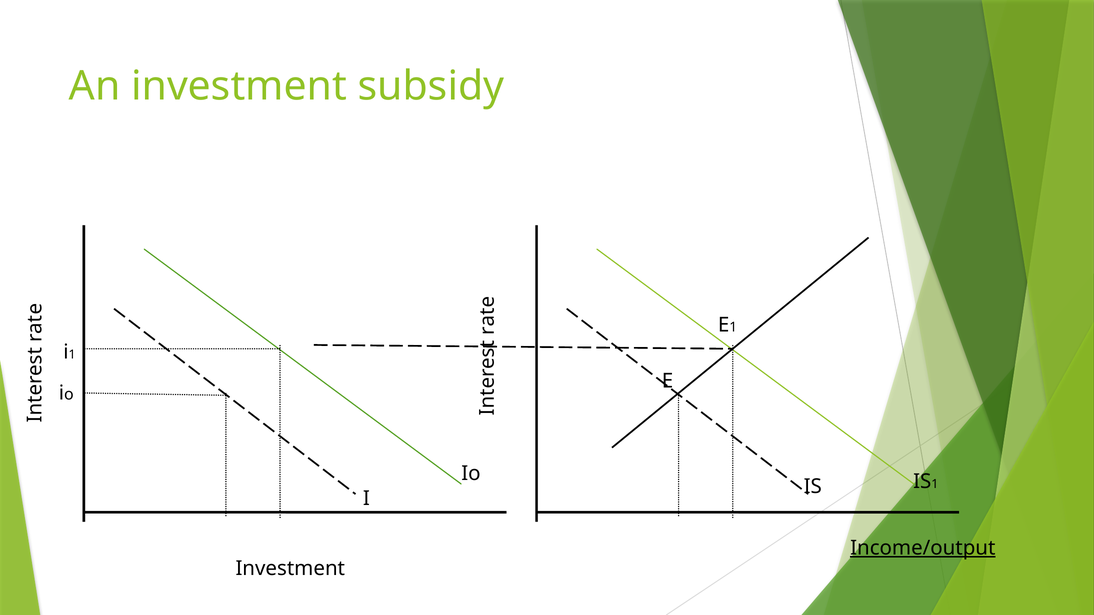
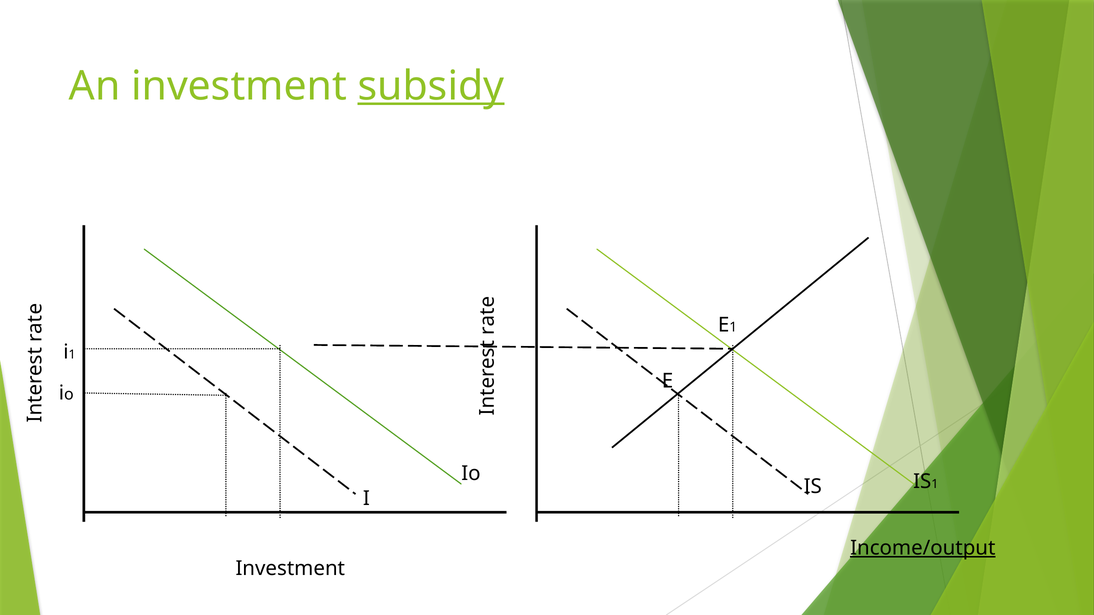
subsidy underline: none -> present
